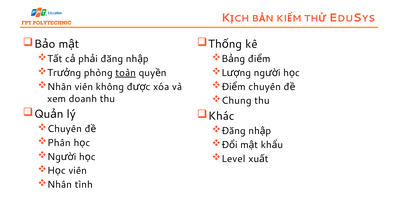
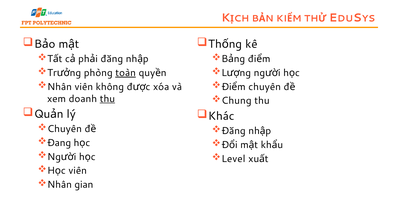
thu at (107, 99) underline: none -> present
Phân: Phân -> Đang
tình: tình -> gian
